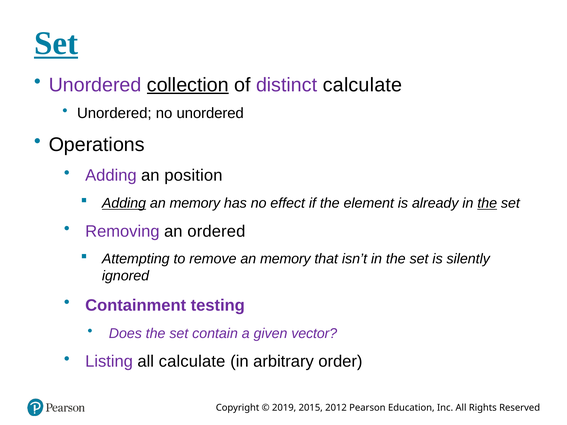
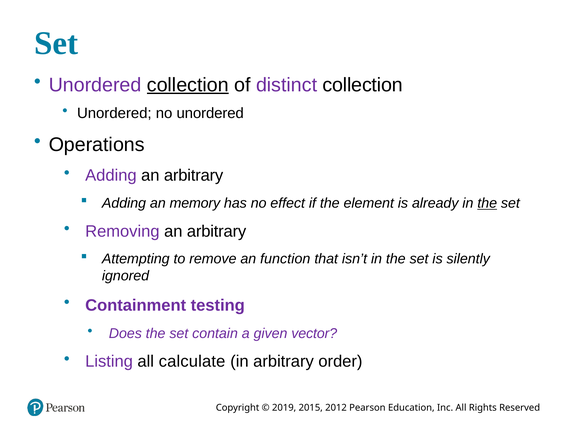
Set at (56, 43) underline: present -> none
distinct calculate: calculate -> collection
Adding an position: position -> arbitrary
Adding at (124, 203) underline: present -> none
Removing an ordered: ordered -> arbitrary
remove an memory: memory -> function
